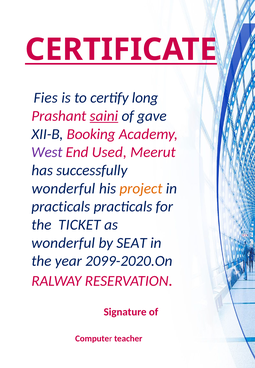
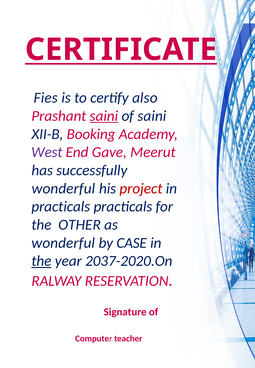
long: long -> also
of gave: gave -> saini
Used: Used -> Gave
project colour: orange -> red
TICKET: TICKET -> OTHER
SEAT: SEAT -> CASE
the at (41, 261) underline: none -> present
2099-2020.On: 2099-2020.On -> 2037-2020.On
